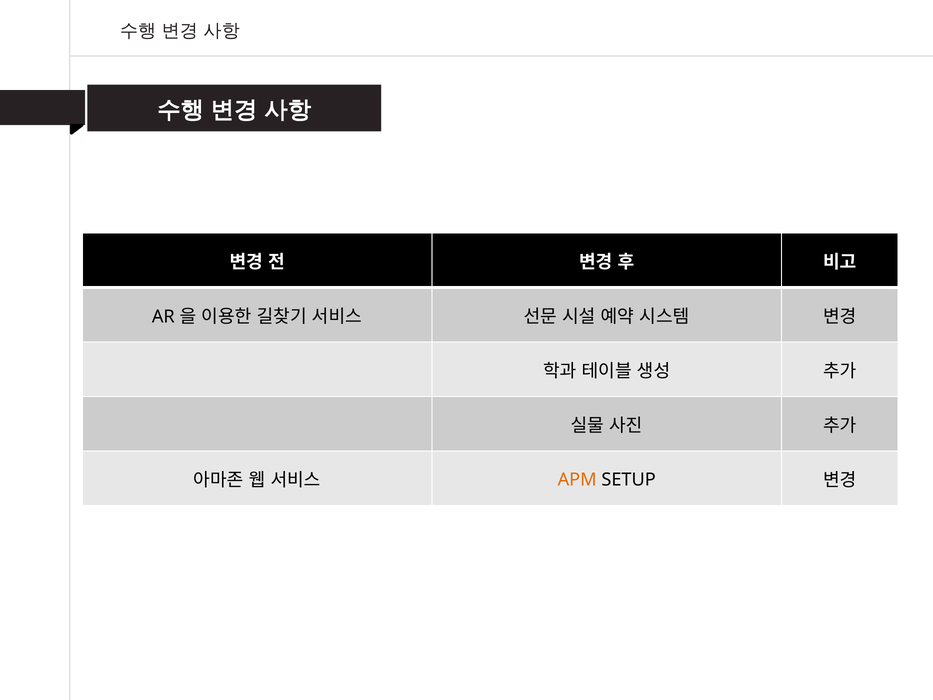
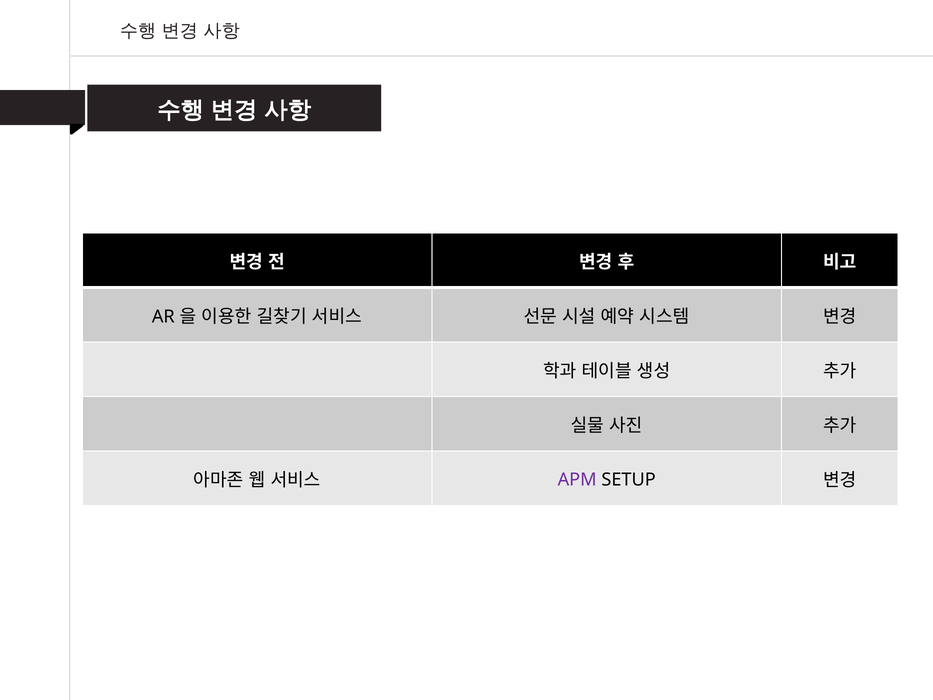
APM colour: orange -> purple
